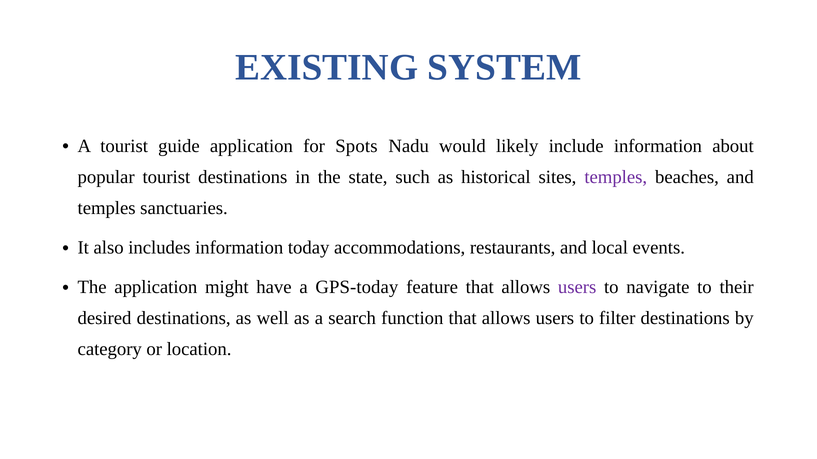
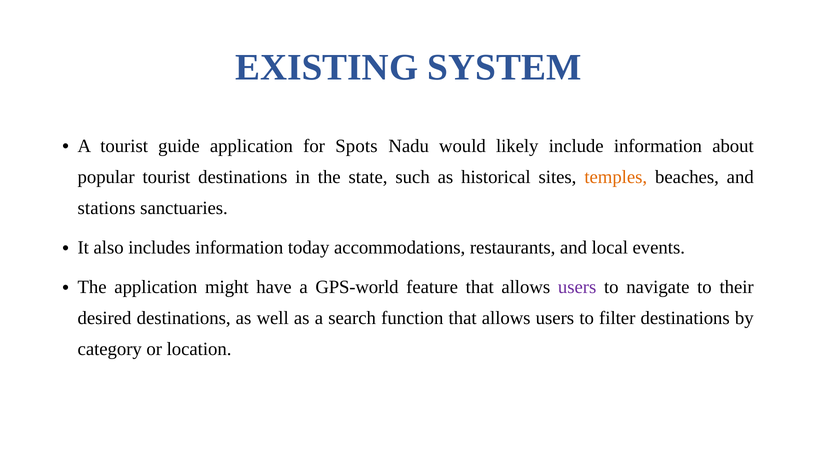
temples at (616, 177) colour: purple -> orange
temples at (107, 208): temples -> stations
GPS-today: GPS-today -> GPS-world
